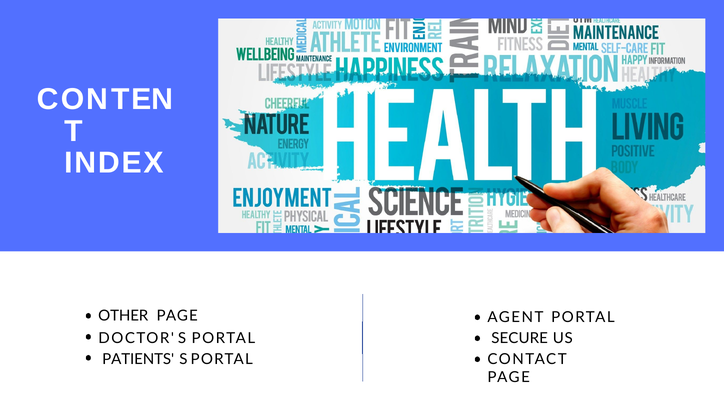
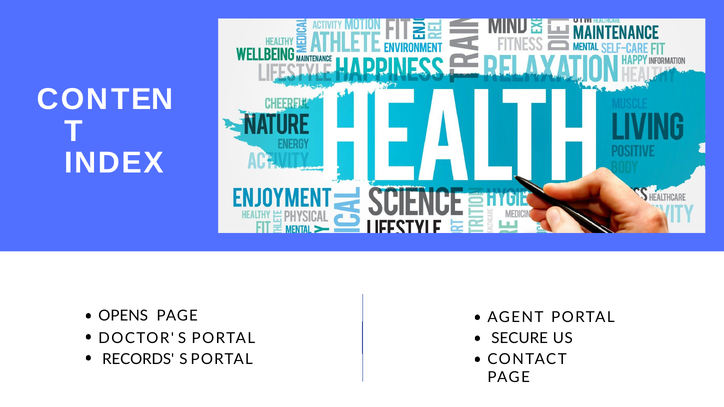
OTHER: OTHER -> OPENS
PATIENTS: PATIENTS -> RECORDS
